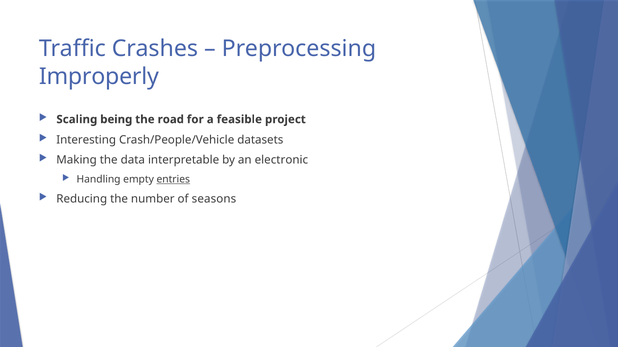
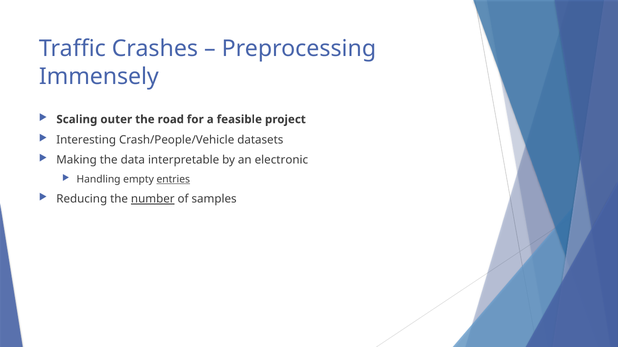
Improperly: Improperly -> Immensely
being: being -> outer
number underline: none -> present
seasons: seasons -> samples
